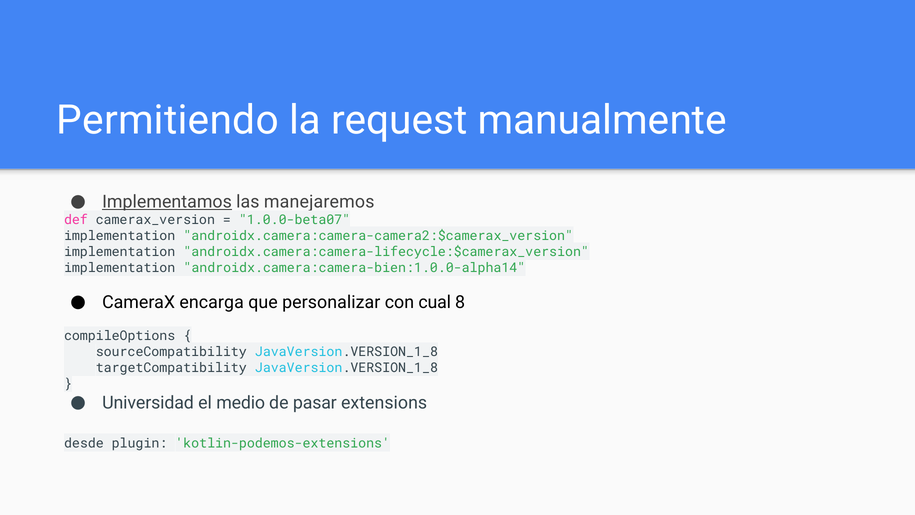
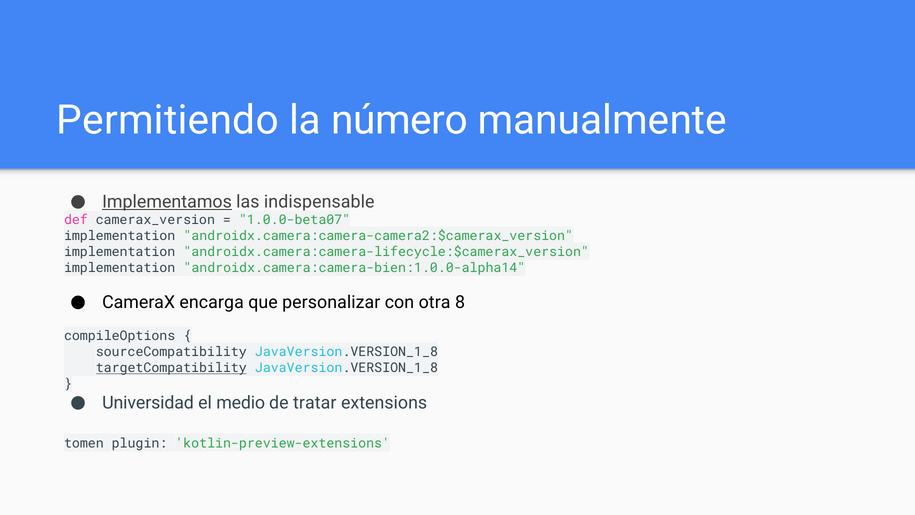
request: request -> número
manejaremos: manejaremos -> indispensable
cual: cual -> otra
targetCompatibility underline: none -> present
pasar: pasar -> tratar
desde: desde -> tomen
kotlin-podemos-extensions: kotlin-podemos-extensions -> kotlin-preview-extensions
